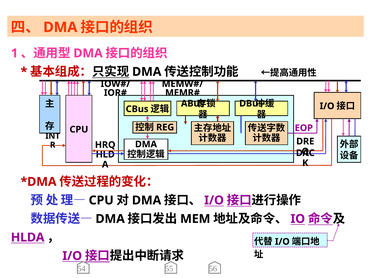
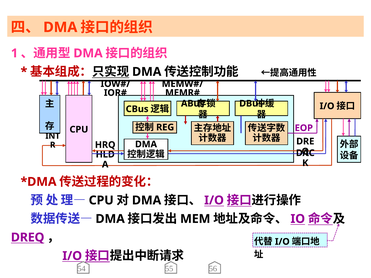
HLDA: HLDA -> DREQ
